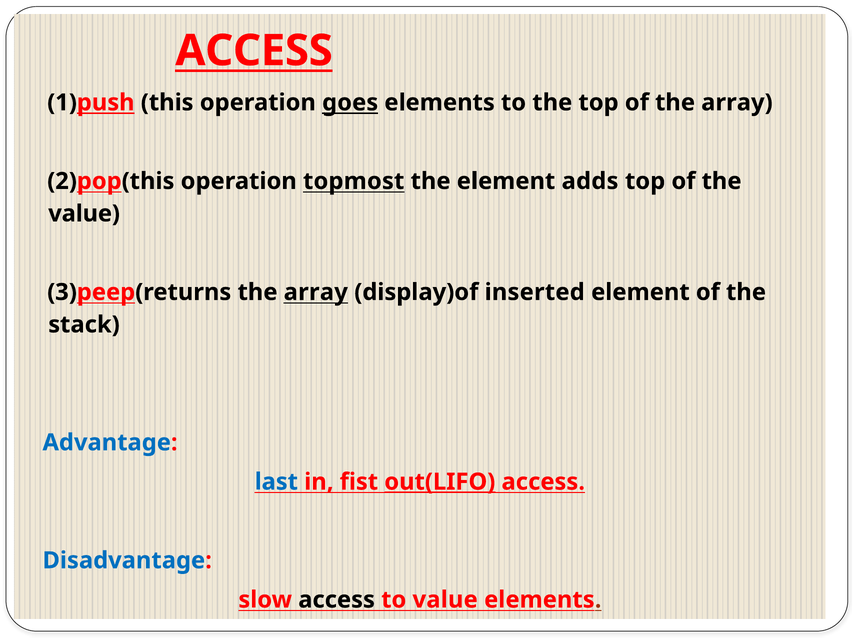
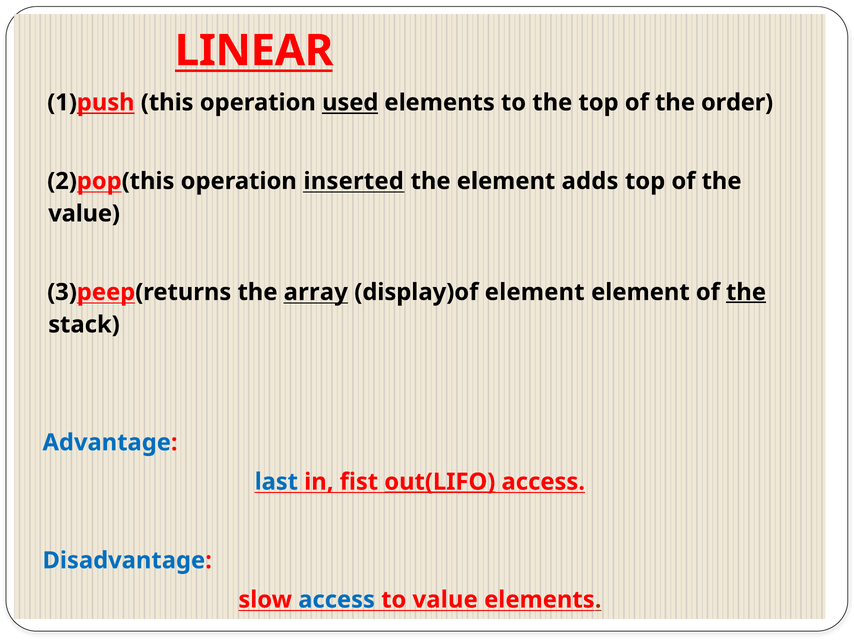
ACCESS at (254, 51): ACCESS -> LINEAR
goes: goes -> used
of the array: array -> order
topmost: topmost -> inserted
display)of inserted: inserted -> element
the at (746, 292) underline: none -> present
access at (337, 600) colour: black -> blue
